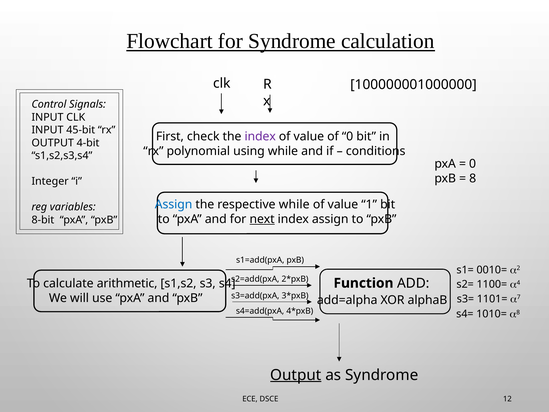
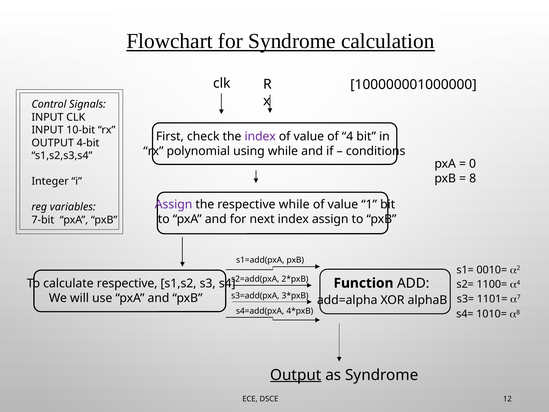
45-bit: 45-bit -> 10-bit
of 0: 0 -> 4
Assign at (174, 204) colour: blue -> purple
next underline: present -> none
8-bit: 8-bit -> 7-bit
calculate arithmetic: arithmetic -> respective
